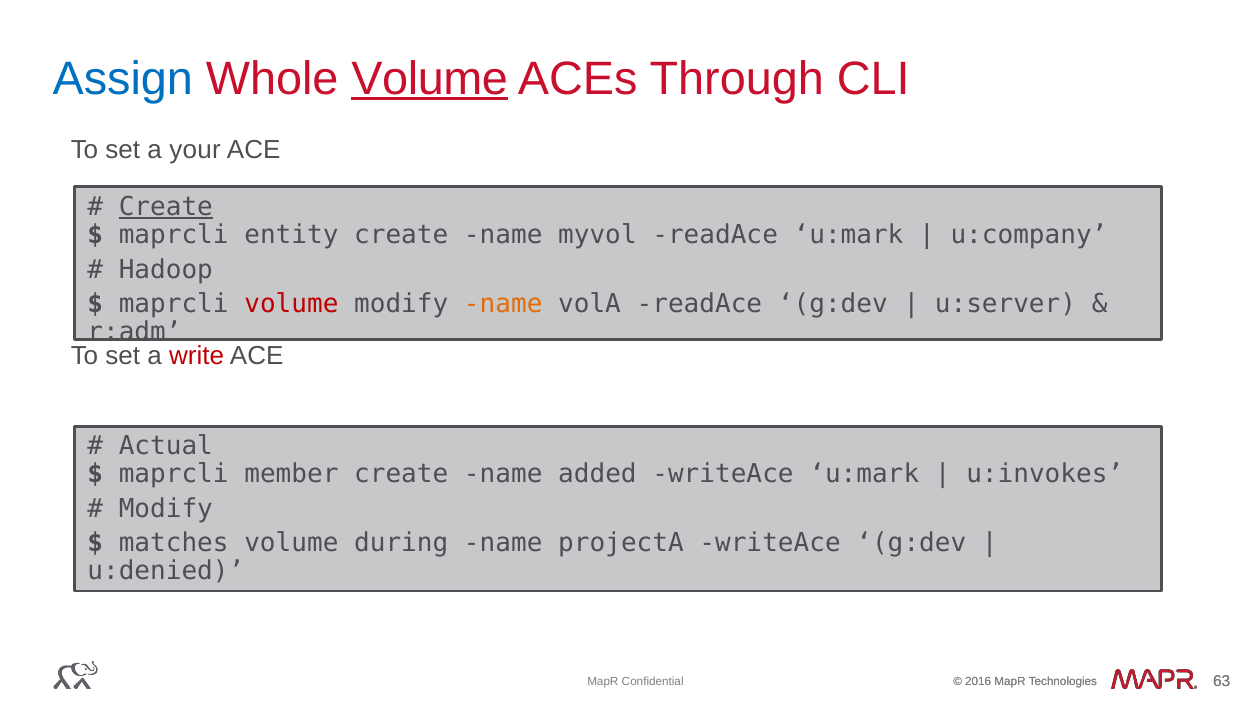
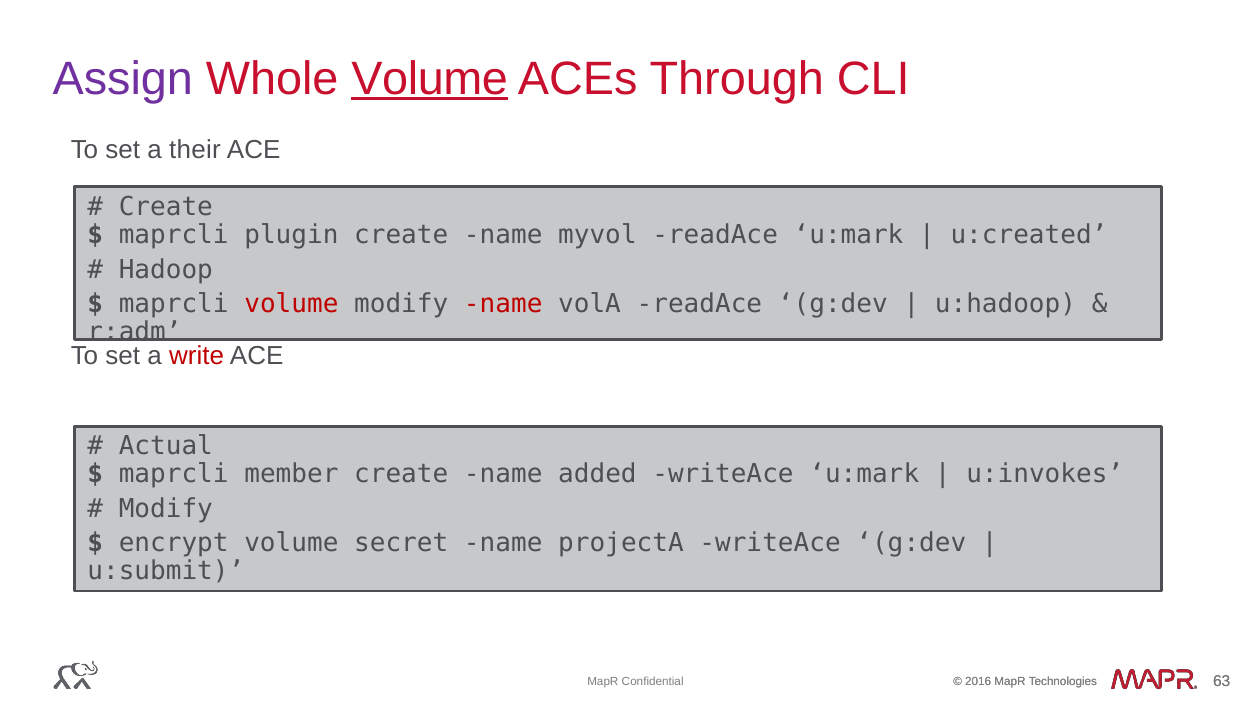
Assign colour: blue -> purple
your: your -> their
Create at (166, 207) underline: present -> none
entity: entity -> plugin
u:company: u:company -> u:created
name at (503, 304) colour: orange -> red
u:server: u:server -> u:hadoop
matches: matches -> encrypt
during: during -> secret
u:denied: u:denied -> u:submit
